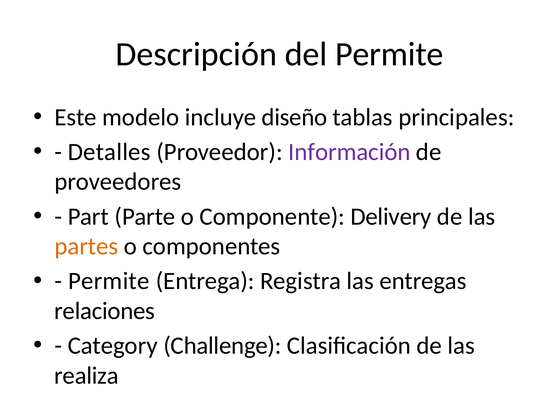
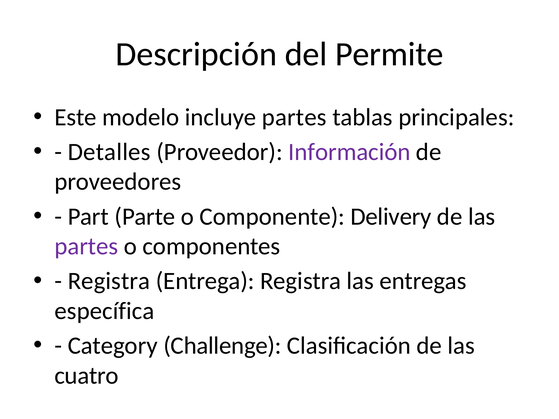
incluye diseño: diseño -> partes
partes at (86, 246) colour: orange -> purple
Permite at (109, 281): Permite -> Registra
relaciones at (105, 311): relaciones -> específica
realiza: realiza -> cuatro
